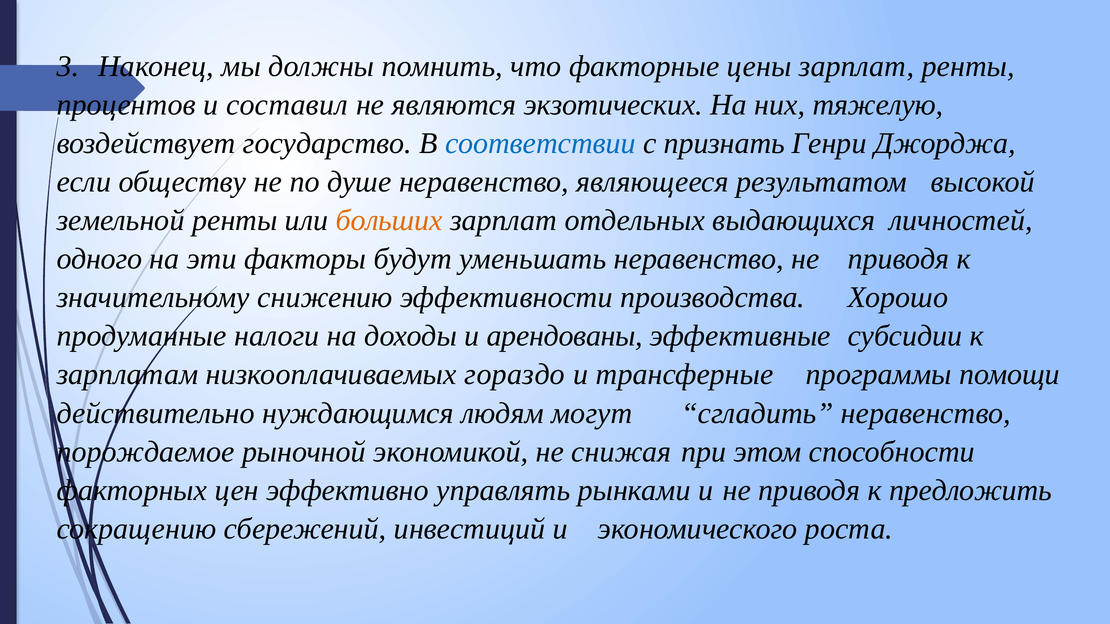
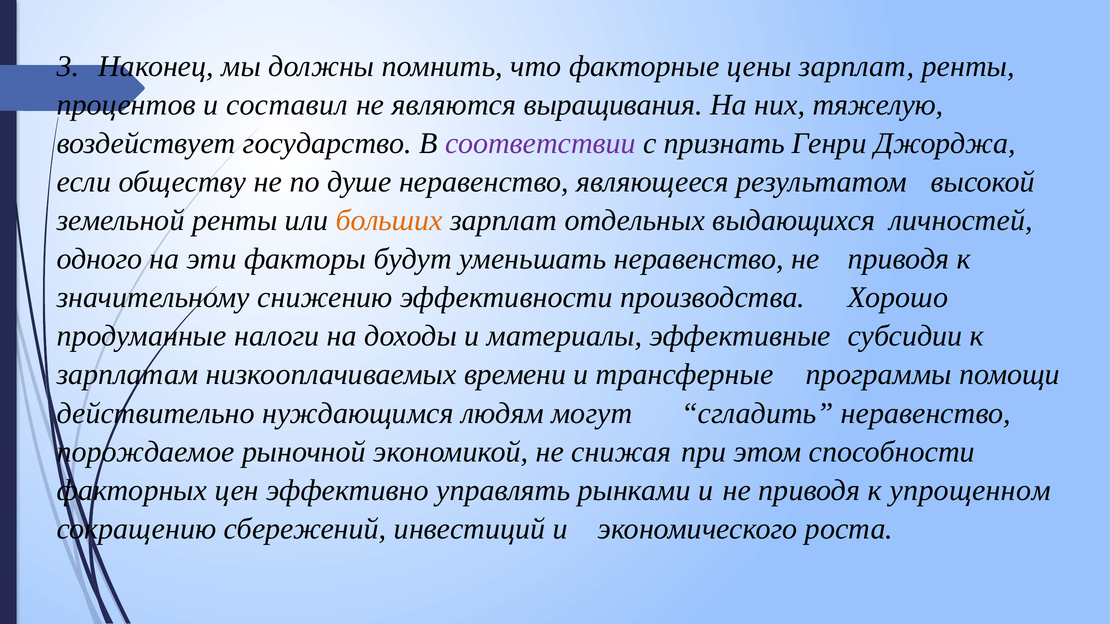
экзотических: экзотических -> выращивания
соответствии colour: blue -> purple
арендованы: арендованы -> материалы
гораздо: гораздо -> времени
предложить: предложить -> упрощенном
